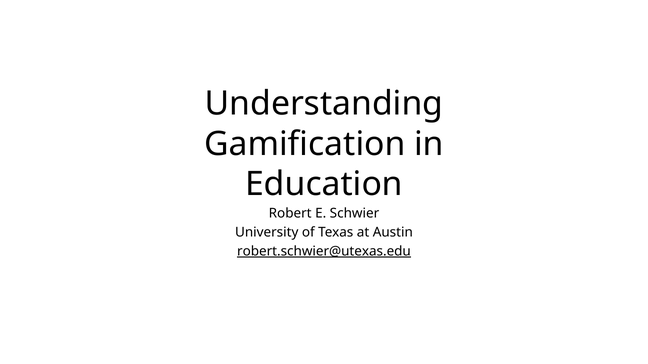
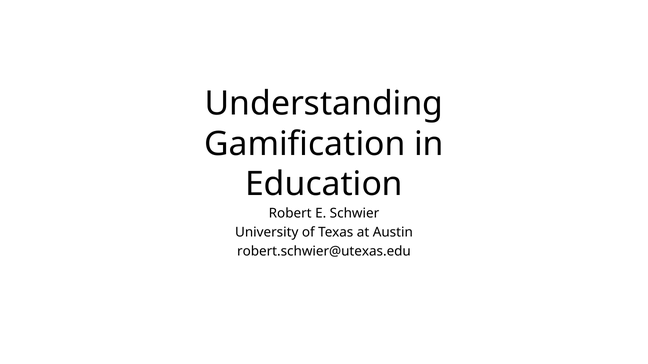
robert.schwier@utexas.edu underline: present -> none
